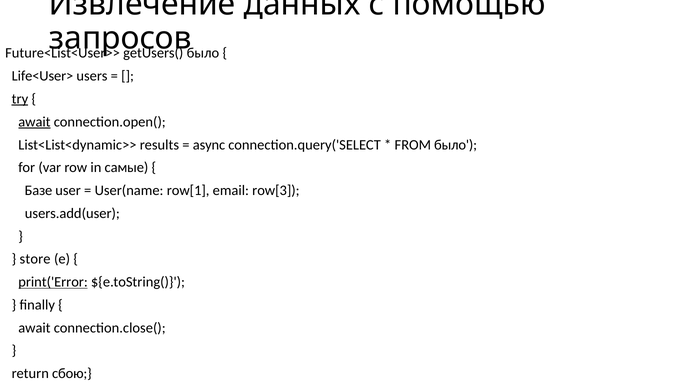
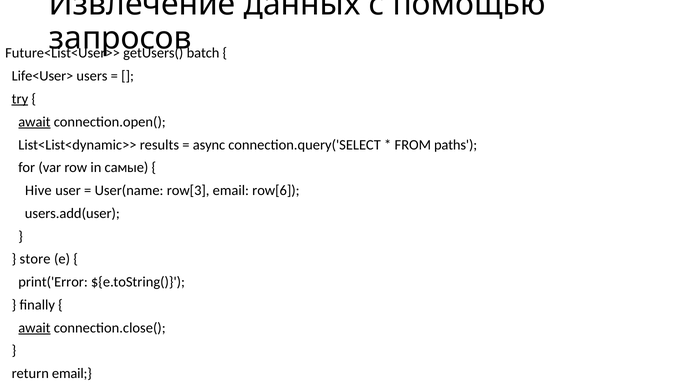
было at (203, 53): было -> batch
FROM было: было -> paths
Базе: Базе -> Hive
row[1: row[1 -> row[3
row[3: row[3 -> row[6
print('Error underline: present -> none
await at (34, 328) underline: none -> present
return сбою: сбою -> email
